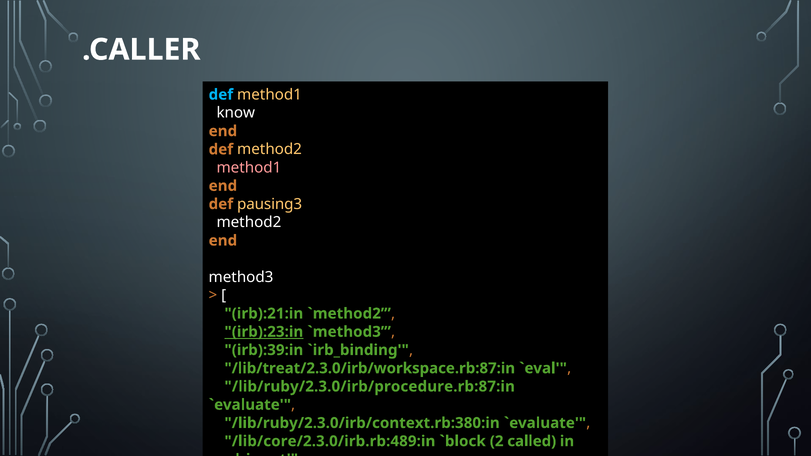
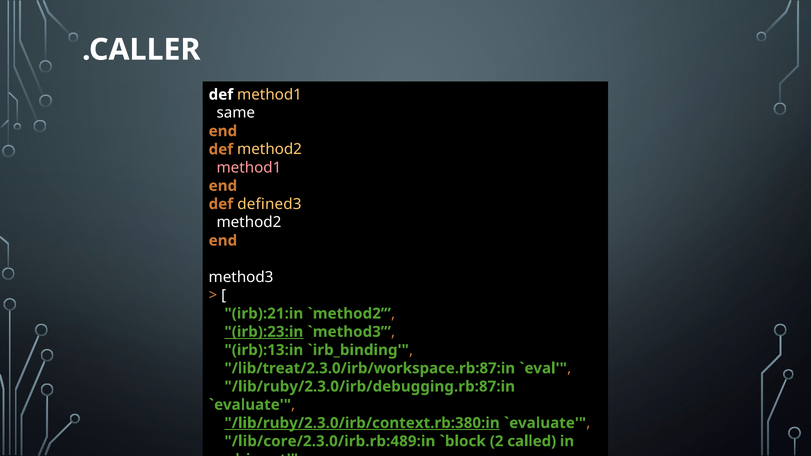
def at (221, 95) colour: light blue -> white
know: know -> same
pausing3: pausing3 -> defined3
irb):39:in: irb):39:in -> irb):13:in
/lib/ruby/2.3.0/irb/procedure.rb:87:in: /lib/ruby/2.3.0/irb/procedure.rb:87:in -> /lib/ruby/2.3.0/irb/debugging.rb:87:in
/lib/ruby/2.3.0/irb/context.rb:380:in underline: none -> present
